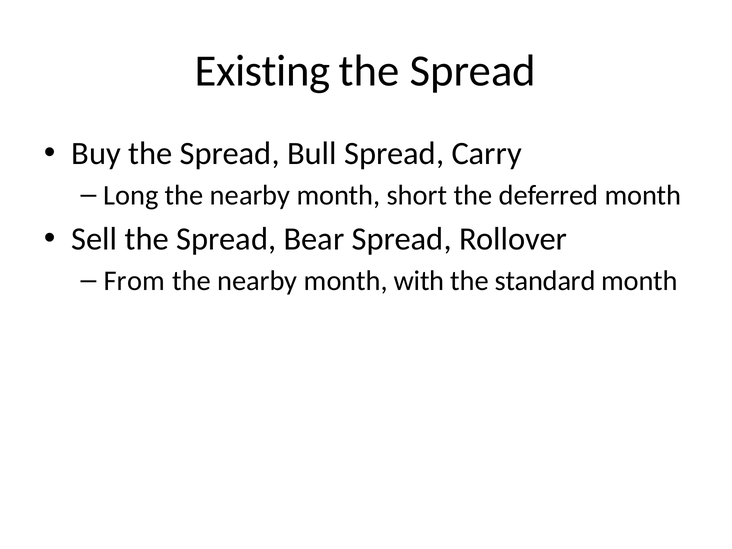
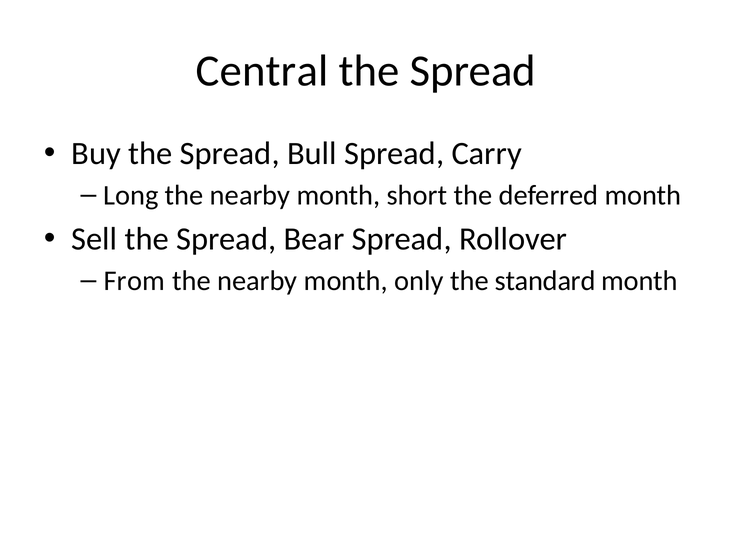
Existing: Existing -> Central
with: with -> only
